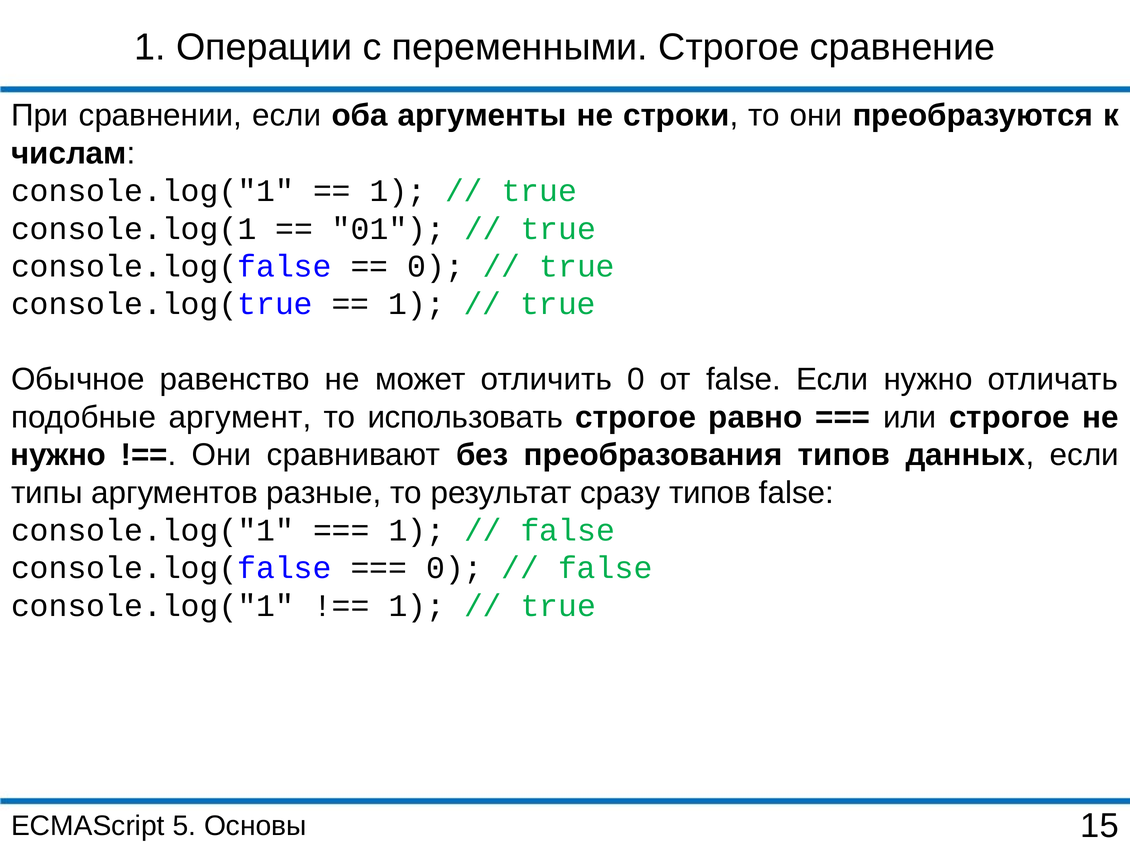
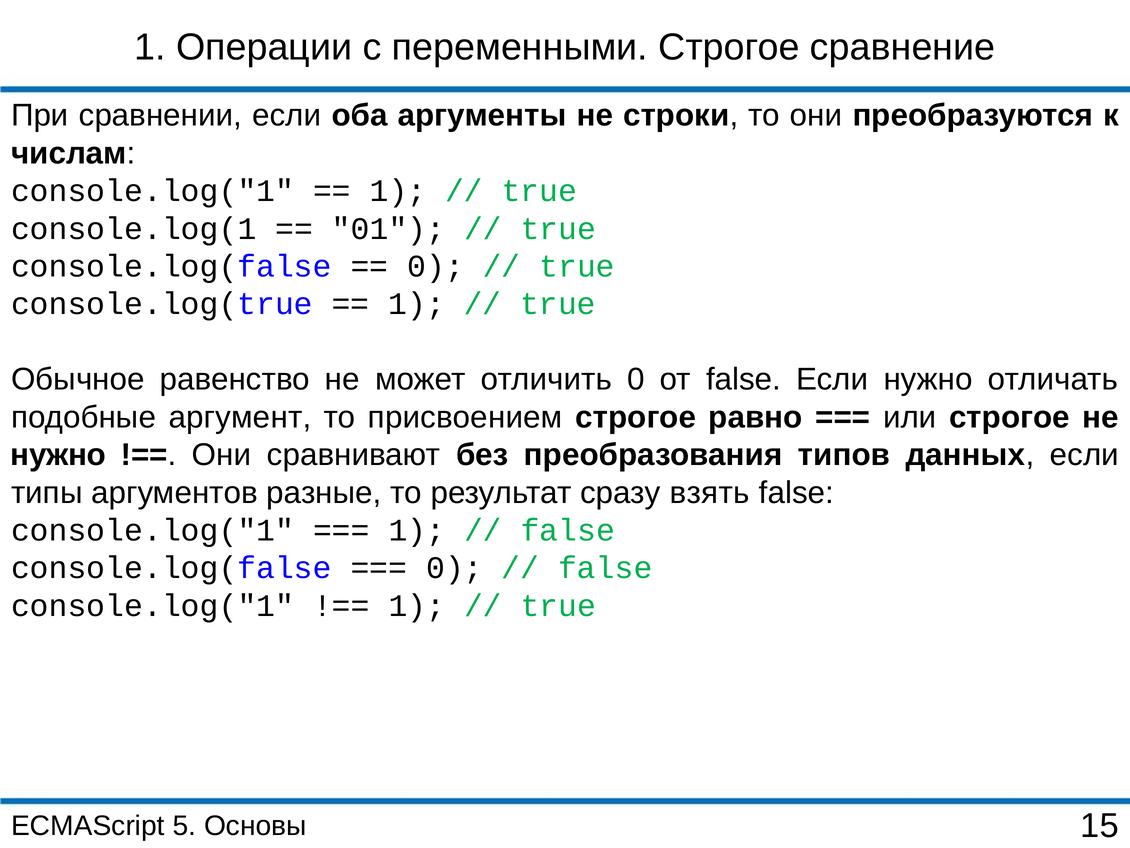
использовать: использовать -> присвоением
сразу типов: типов -> взять
